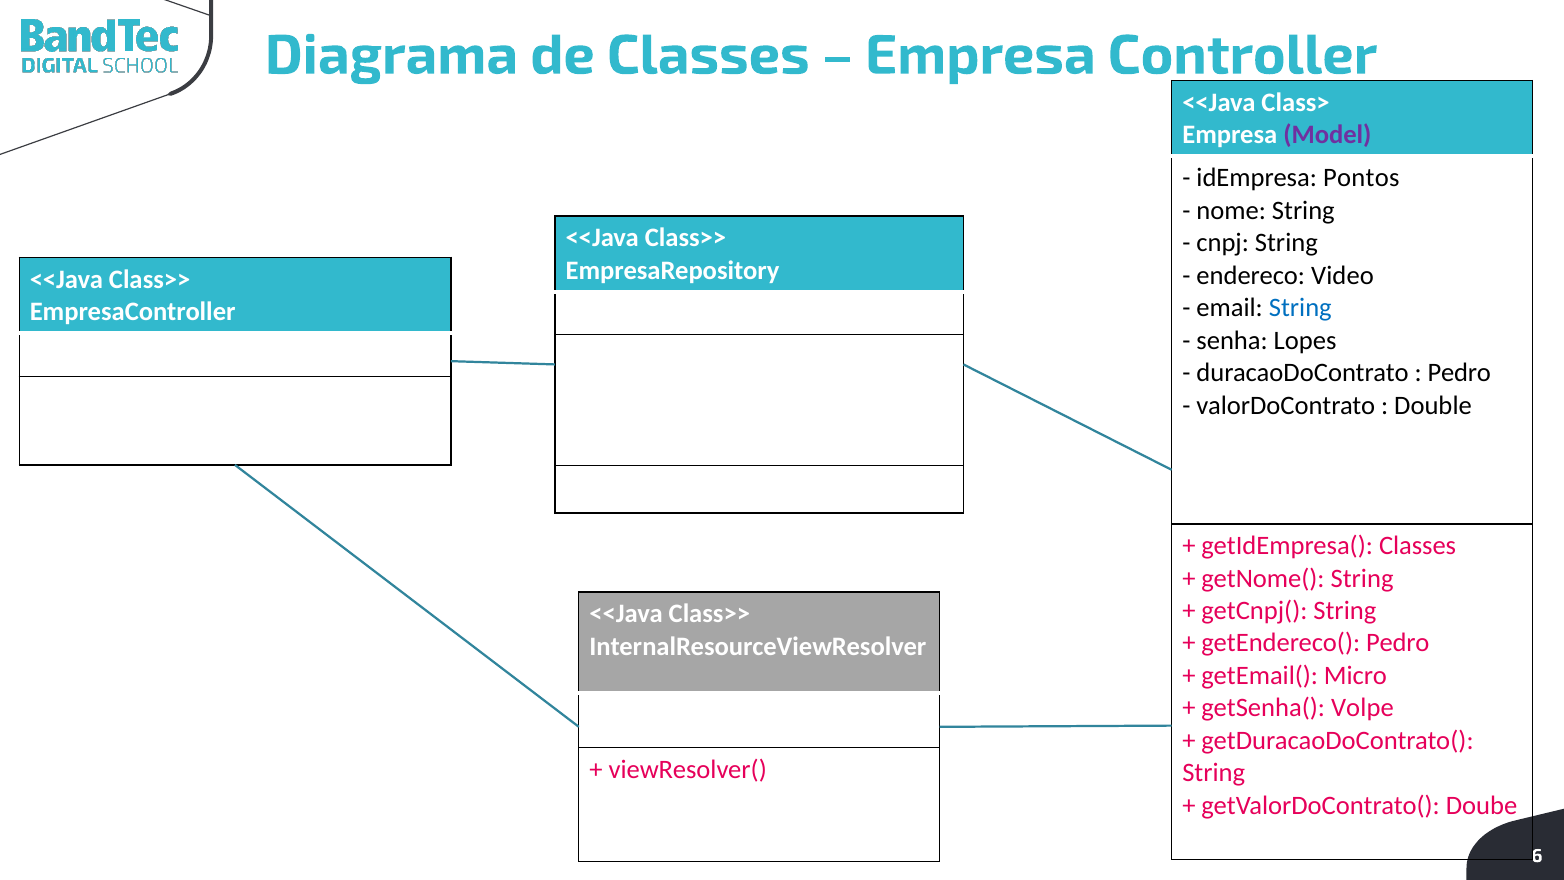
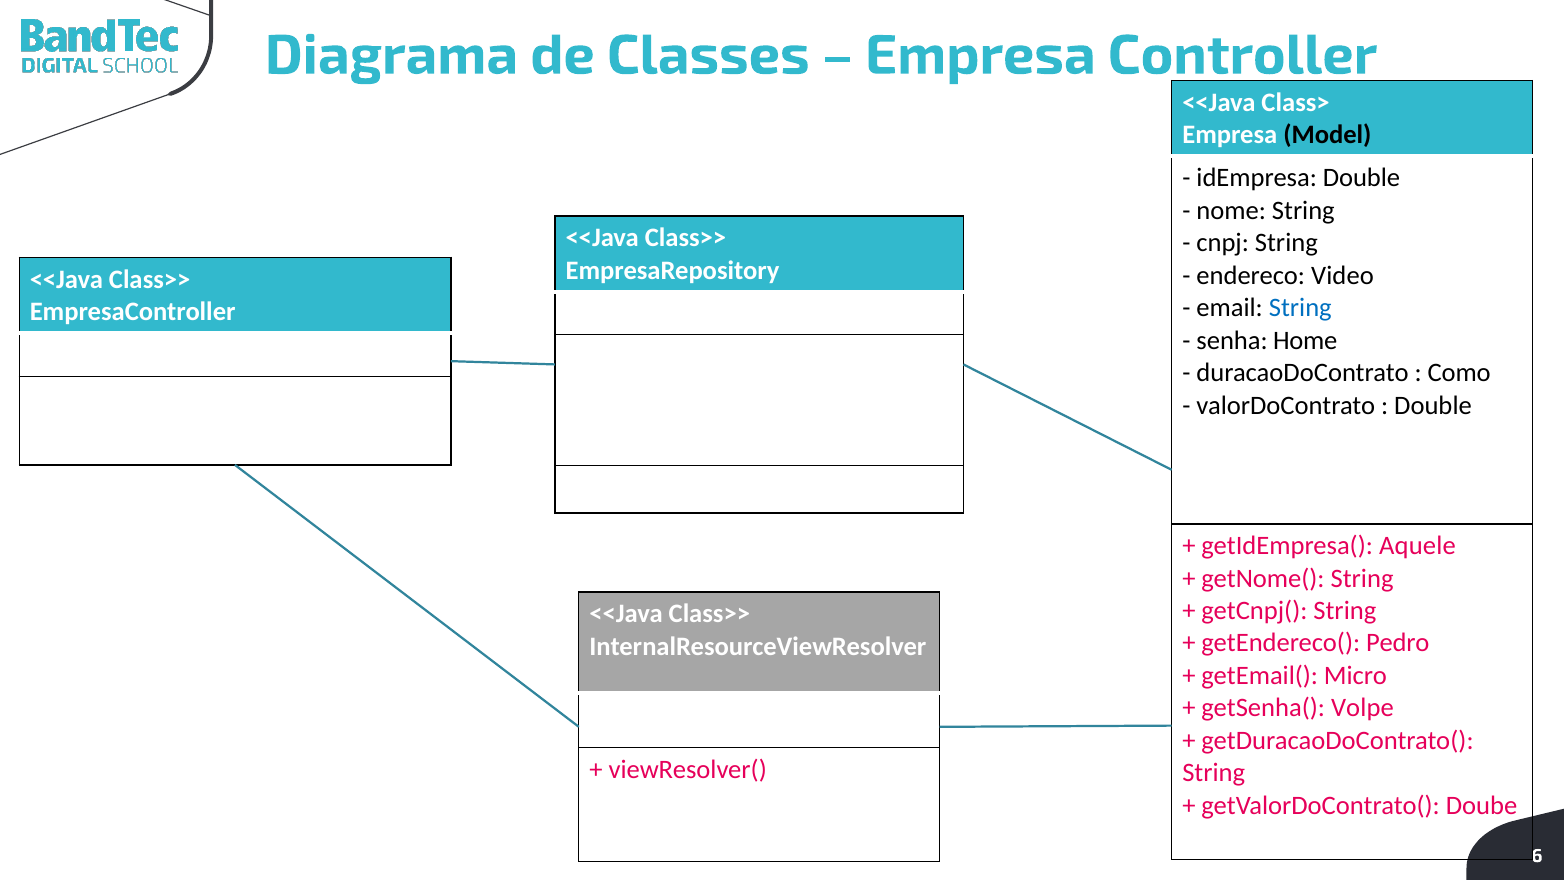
Model colour: purple -> black
idEmpresa Pontos: Pontos -> Double
Lopes: Lopes -> Home
Pedro at (1459, 373): Pedro -> Como
getIdEmpresa( Classes: Classes -> Aquele
